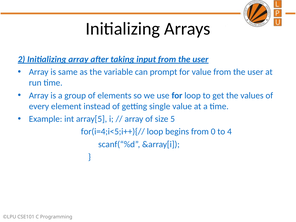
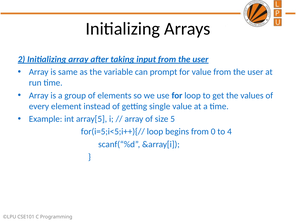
for(i=4;i<5;i++){//: for(i=4;i<5;i++){// -> for(i=5;i<5;i++){//
